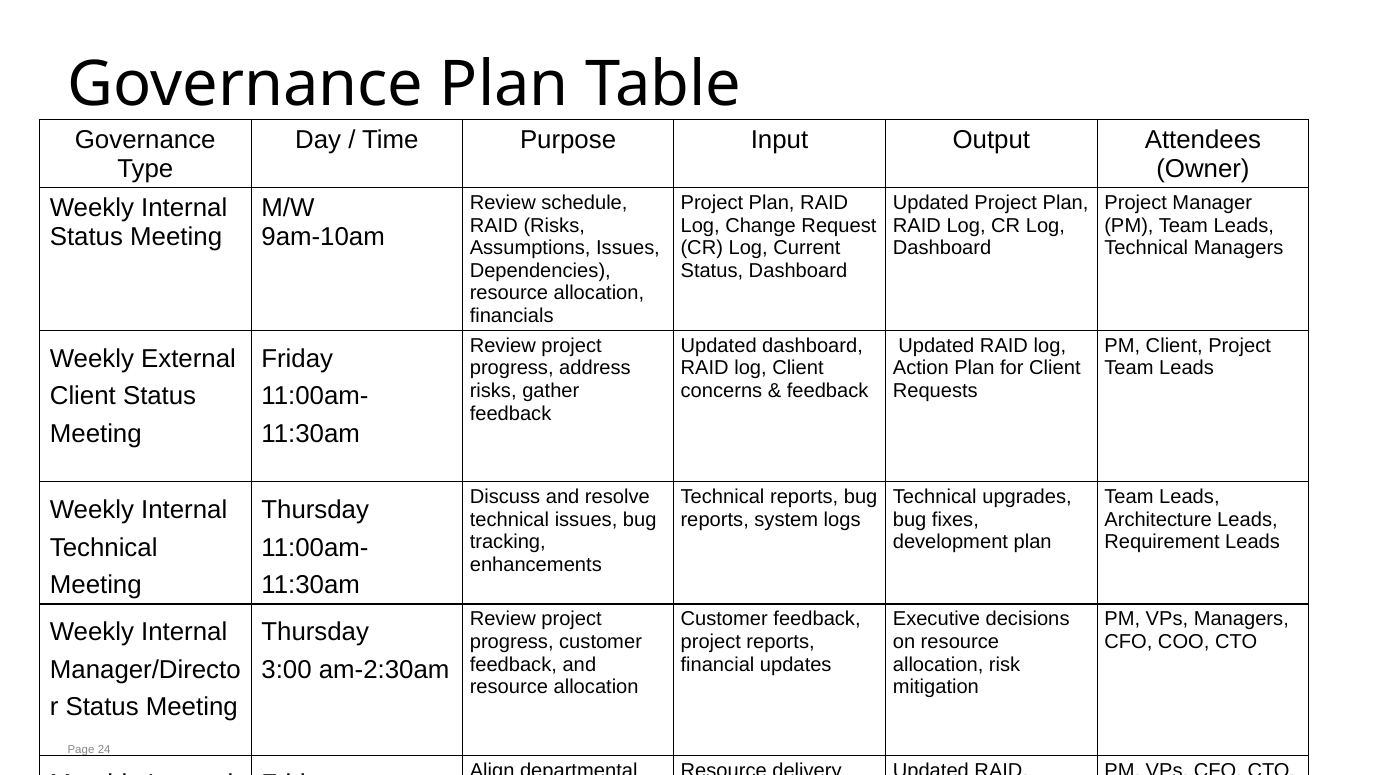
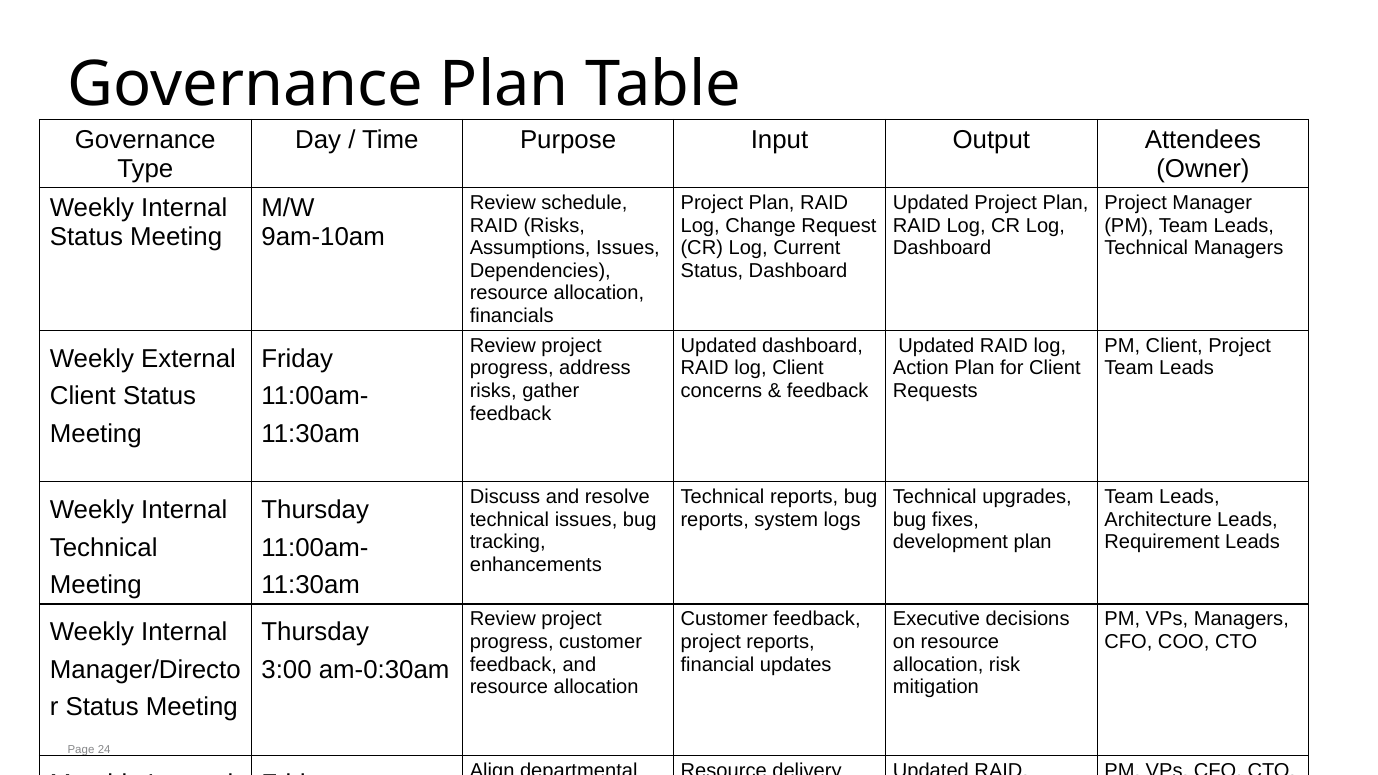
am-2:30am: am-2:30am -> am-0:30am
